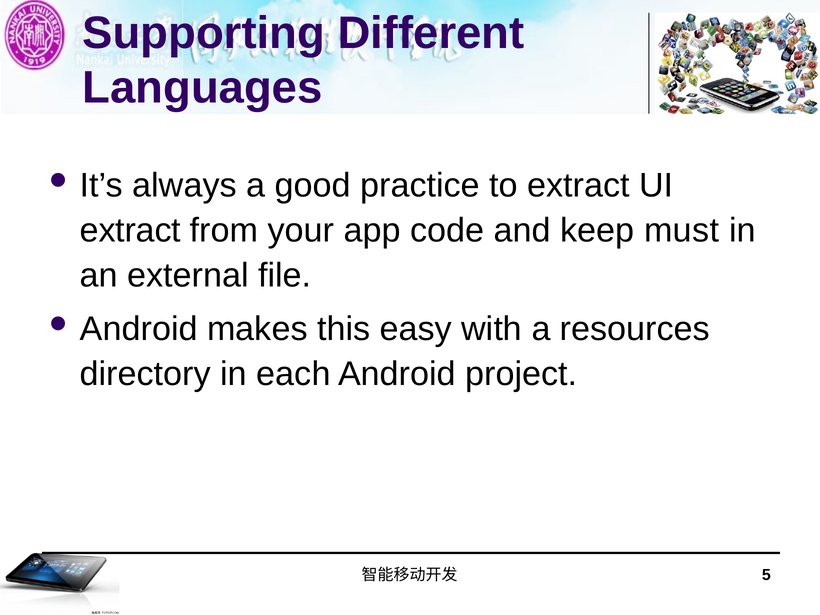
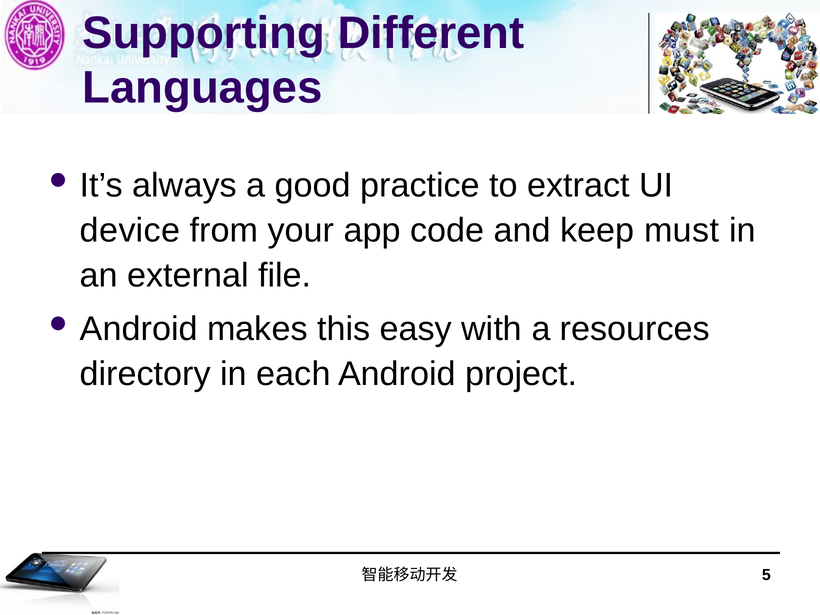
extract at (130, 230): extract -> device
